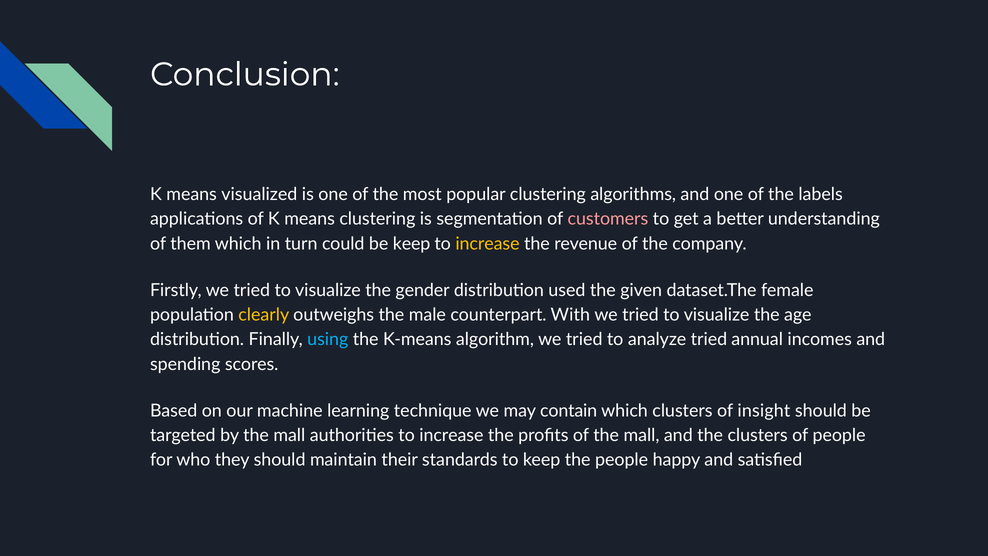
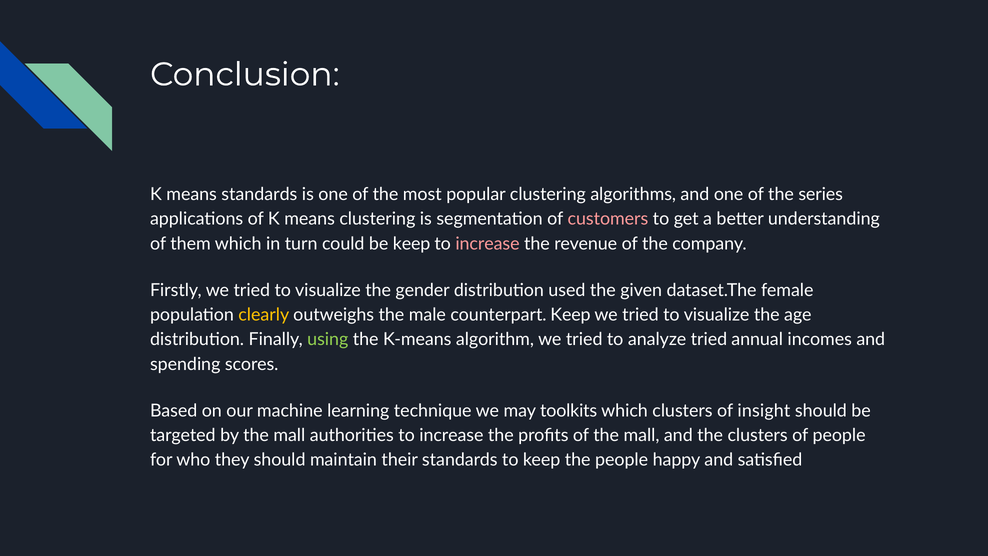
means visualized: visualized -> standards
labels: labels -> series
increase at (487, 244) colour: yellow -> pink
counterpart With: With -> Keep
using colour: light blue -> light green
contain: contain -> toolkits
